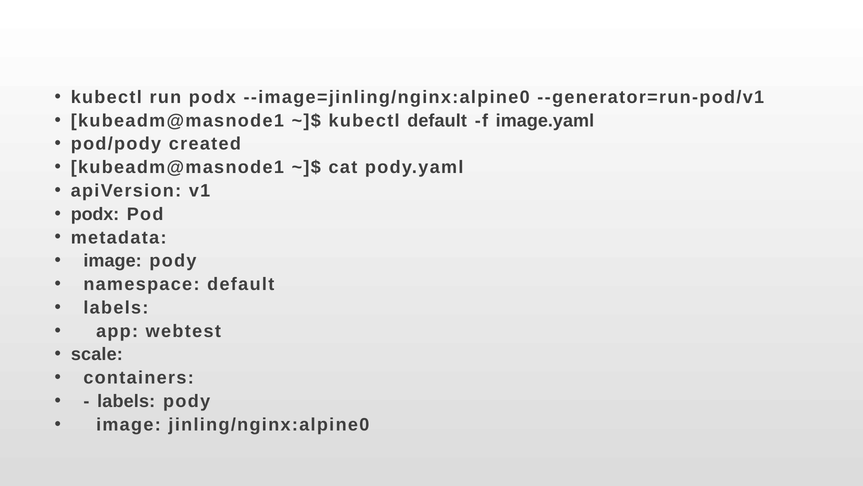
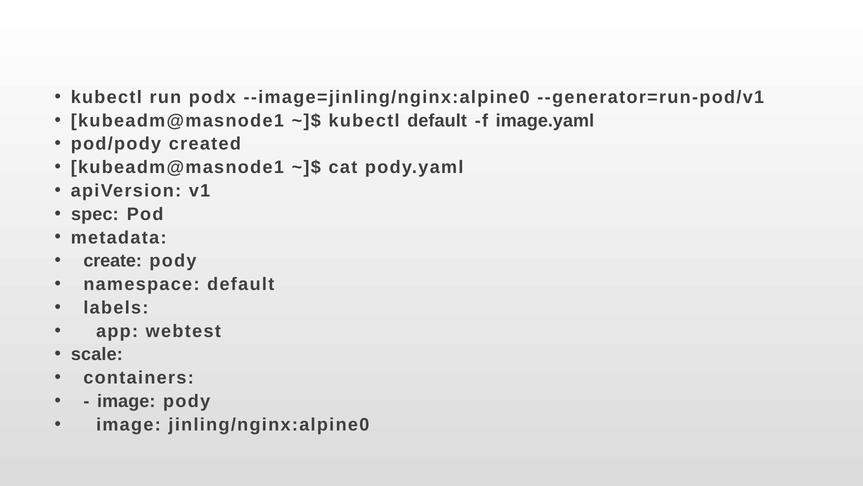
podx at (95, 214): podx -> spec
image at (113, 261): image -> create
labels at (126, 401): labels -> image
